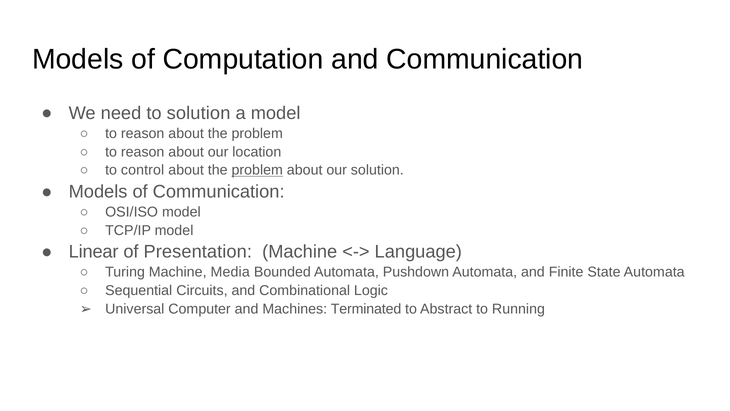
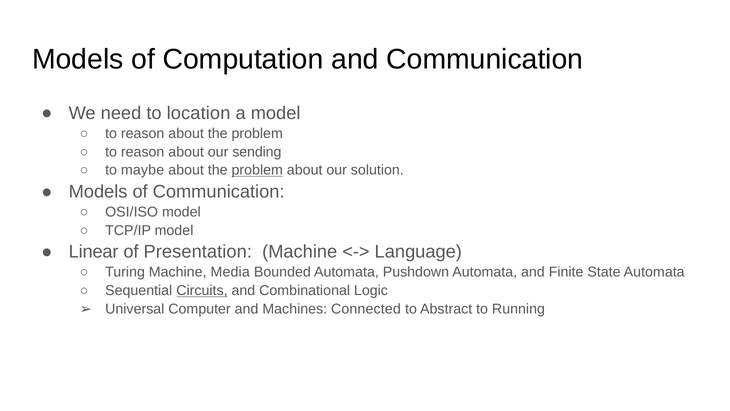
to solution: solution -> location
location: location -> sending
control: control -> maybe
Circuits underline: none -> present
Terminated: Terminated -> Connected
